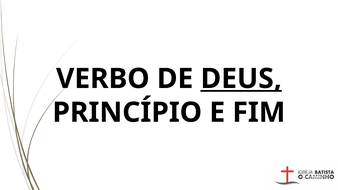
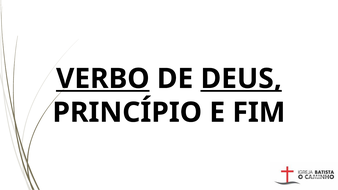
VERBO underline: none -> present
